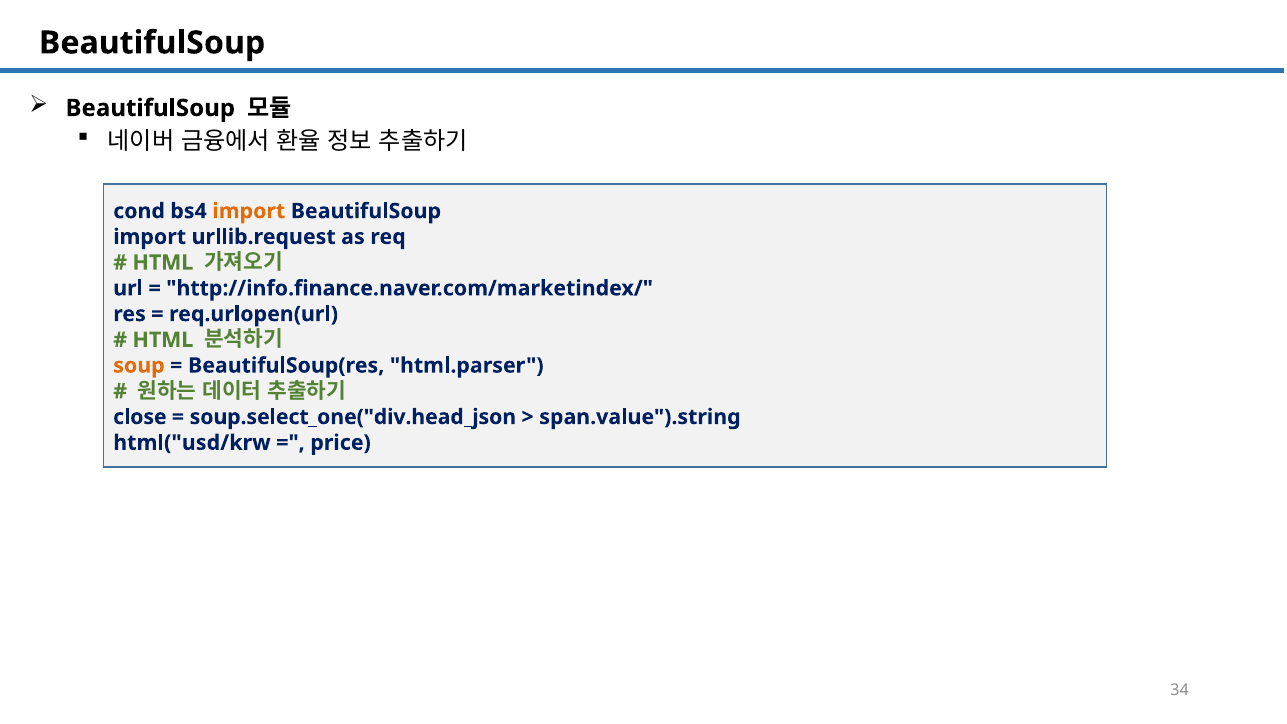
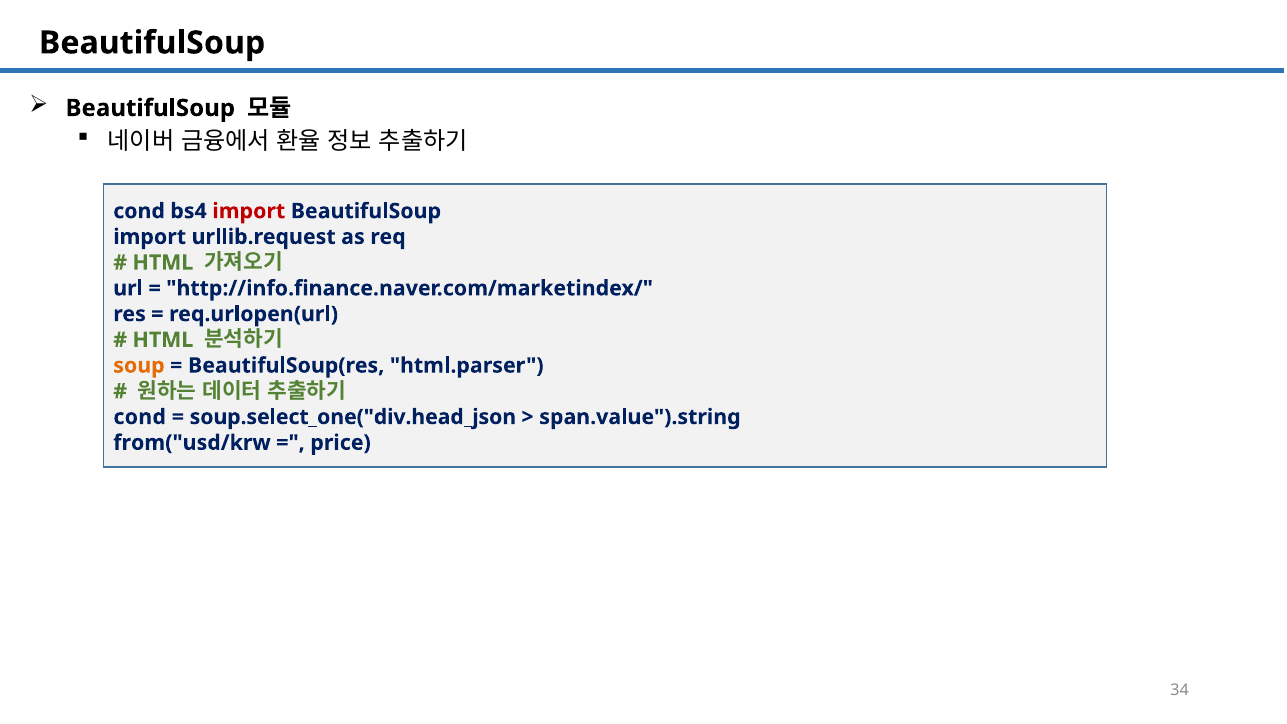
import at (249, 211) colour: orange -> red
close at (140, 417): close -> cond
html("usd/krw: html("usd/krw -> from("usd/krw
